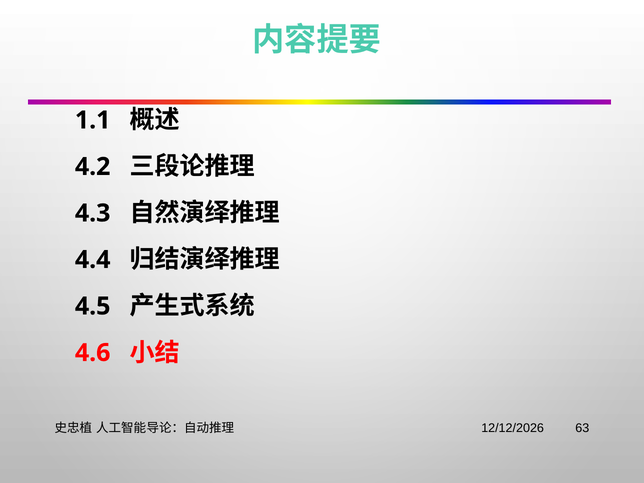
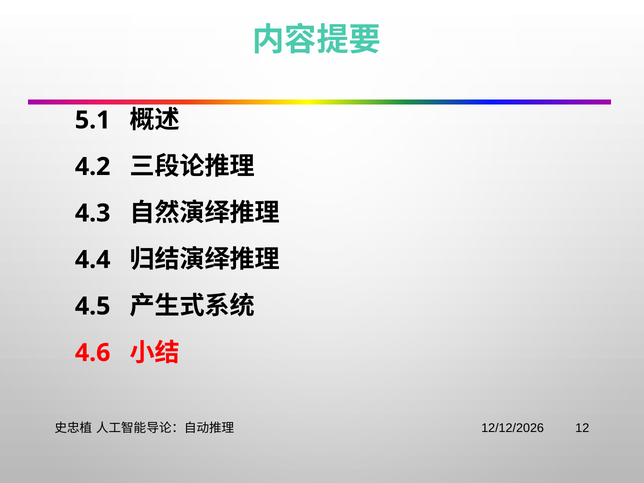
1.1: 1.1 -> 5.1
63: 63 -> 12
